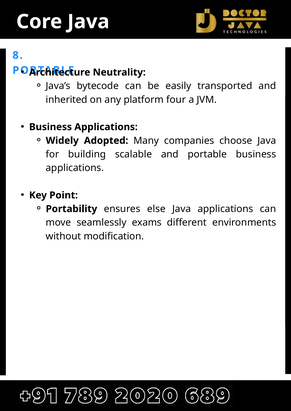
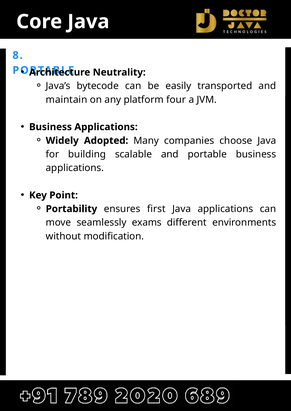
inherited: inherited -> maintain
else: else -> first
